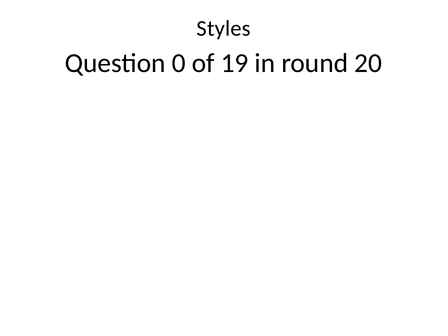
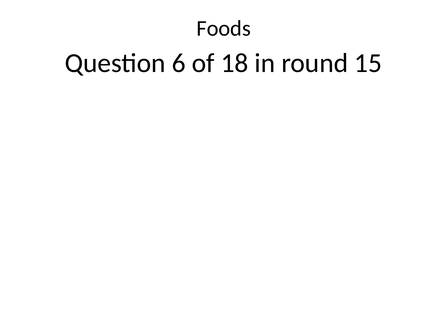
Styles: Styles -> Foods
0: 0 -> 6
19: 19 -> 18
20: 20 -> 15
